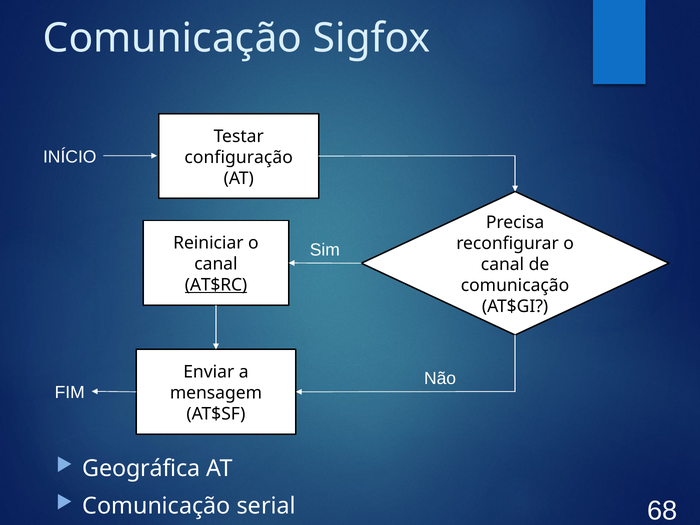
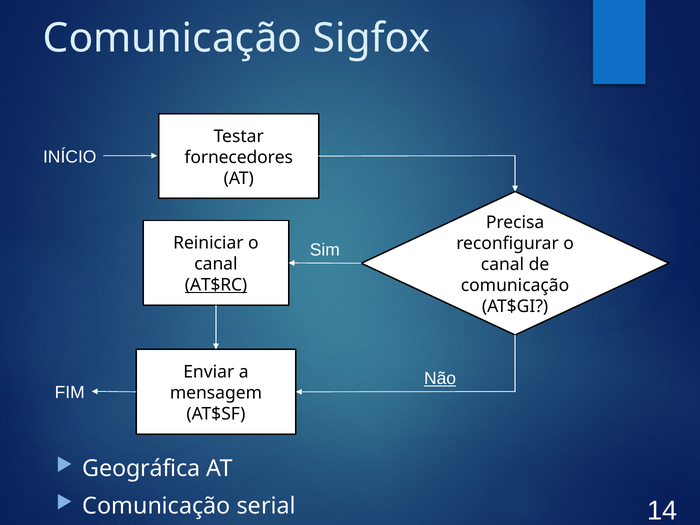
configuração: configuração -> fornecedores
Não underline: none -> present
68: 68 -> 14
